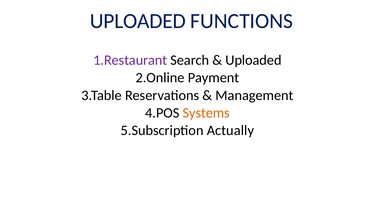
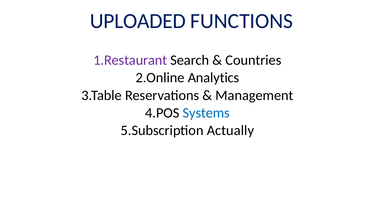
Uploaded at (253, 60): Uploaded -> Countries
Payment: Payment -> Analytics
Systems colour: orange -> blue
